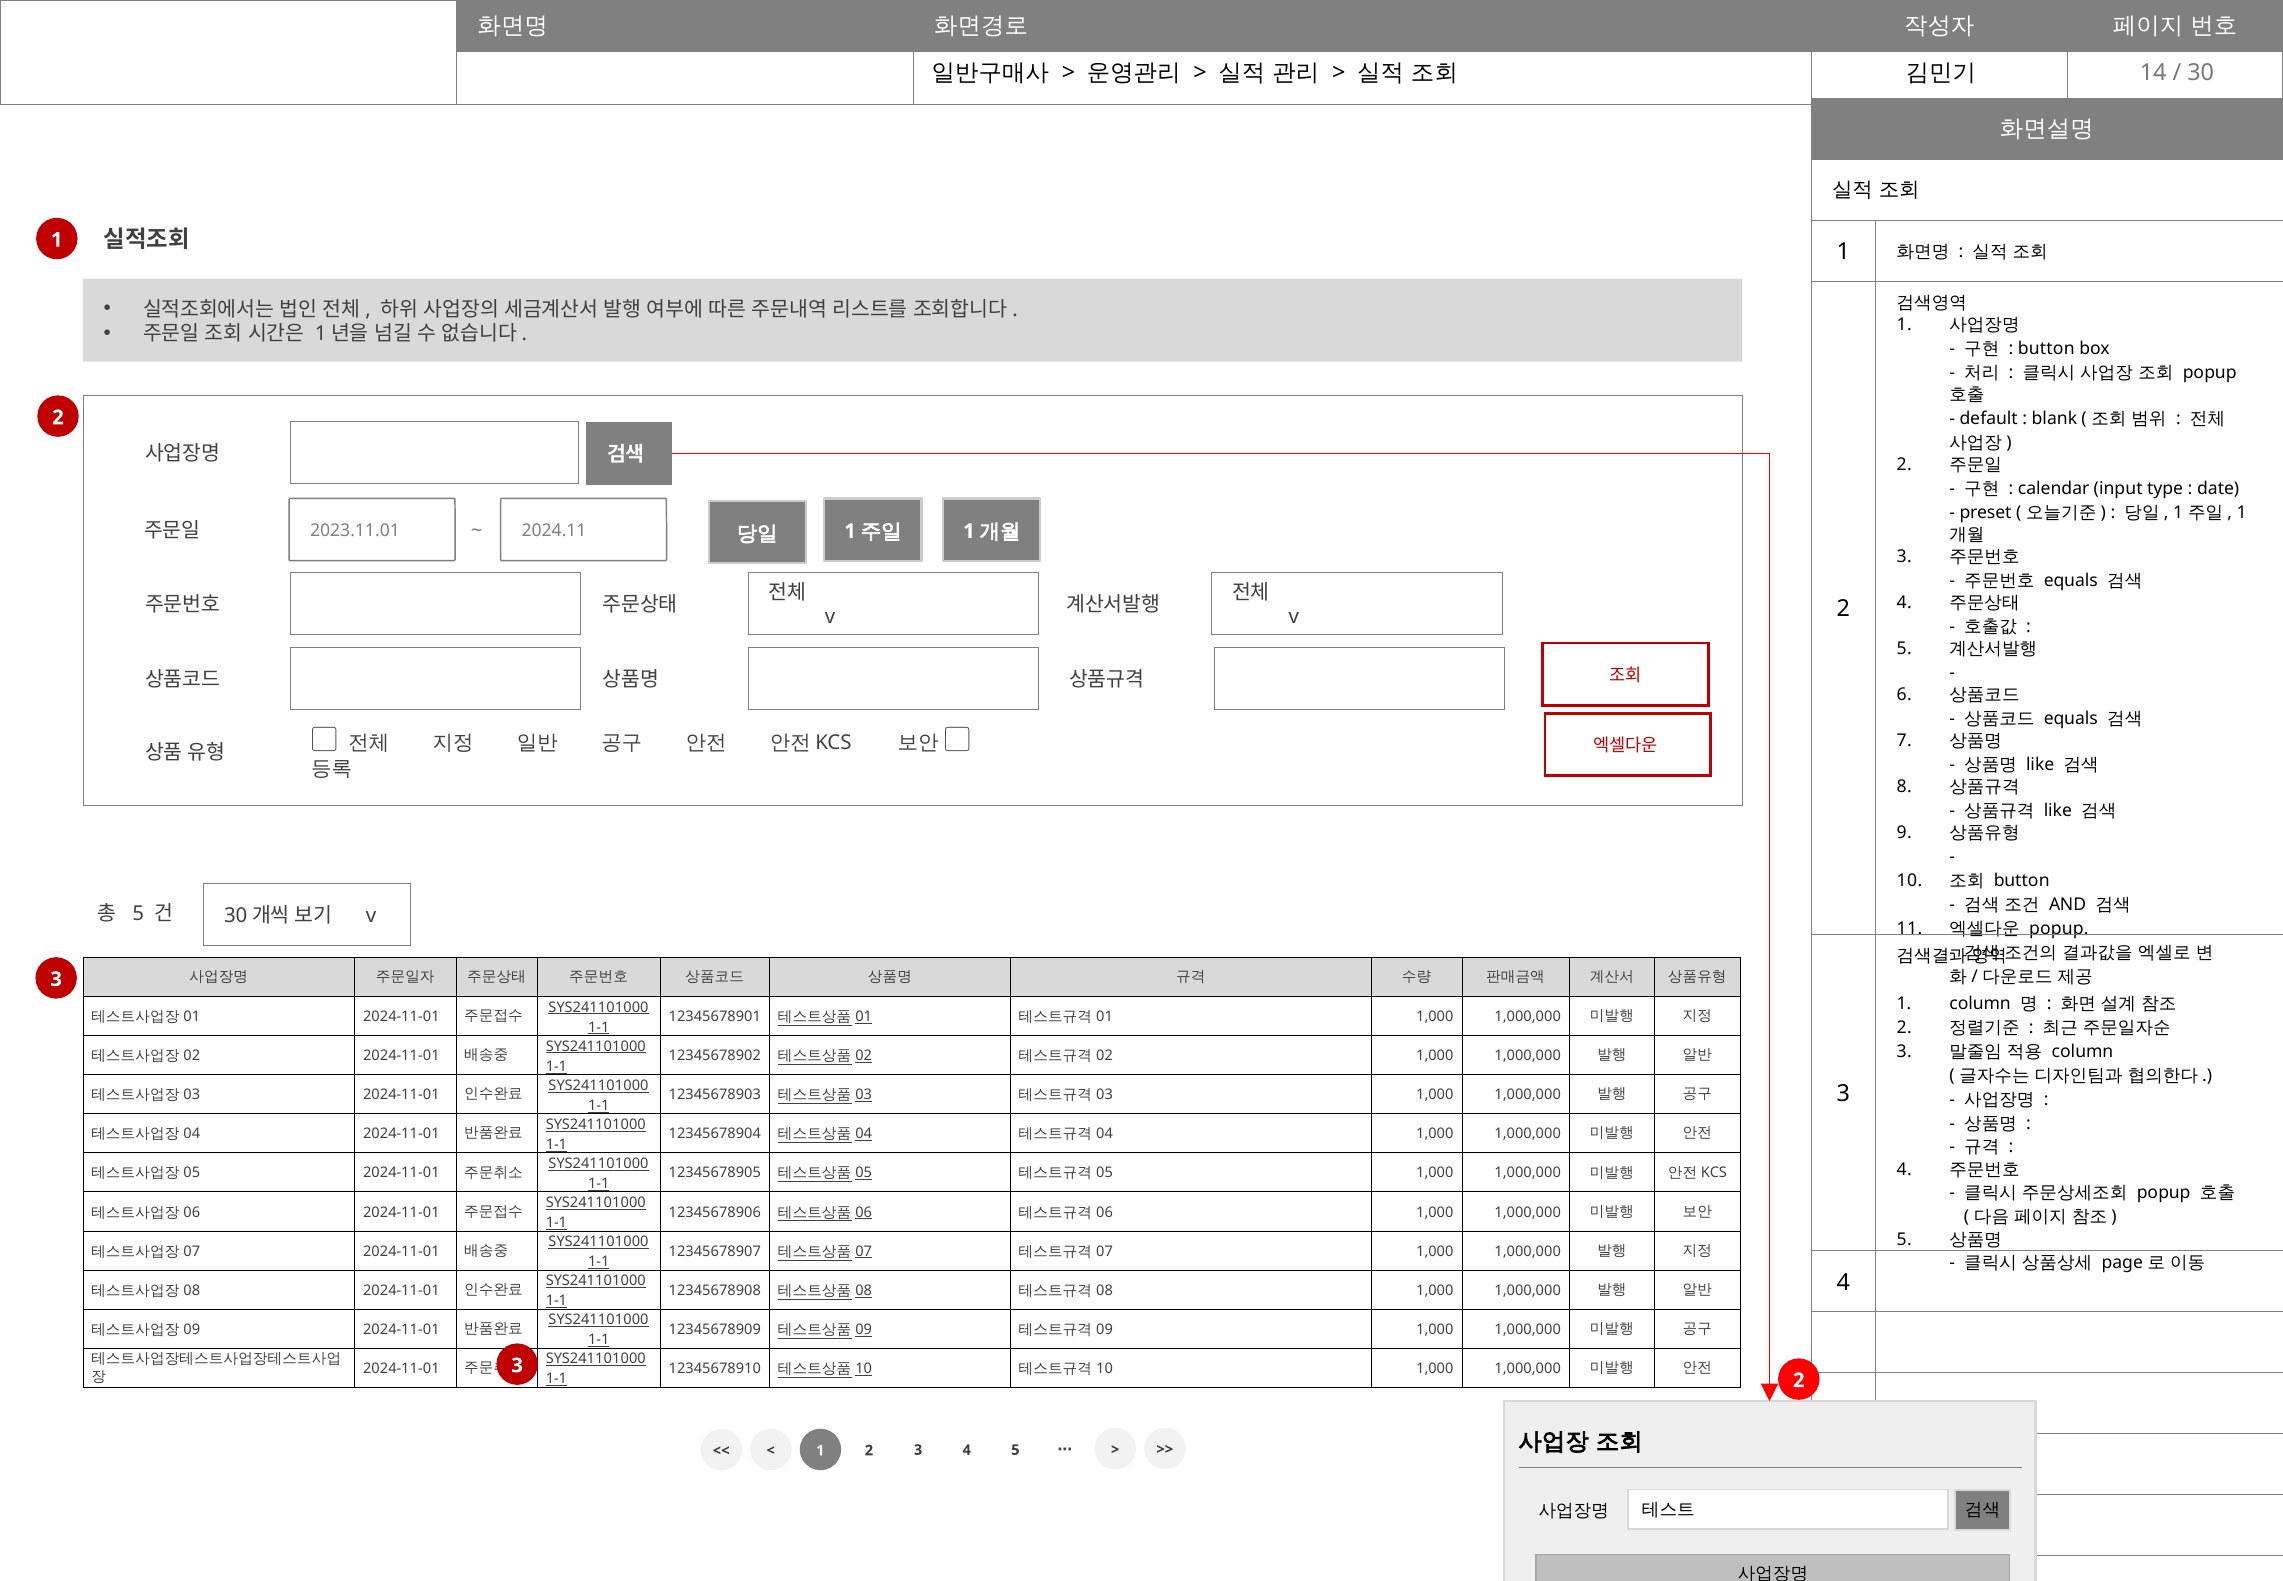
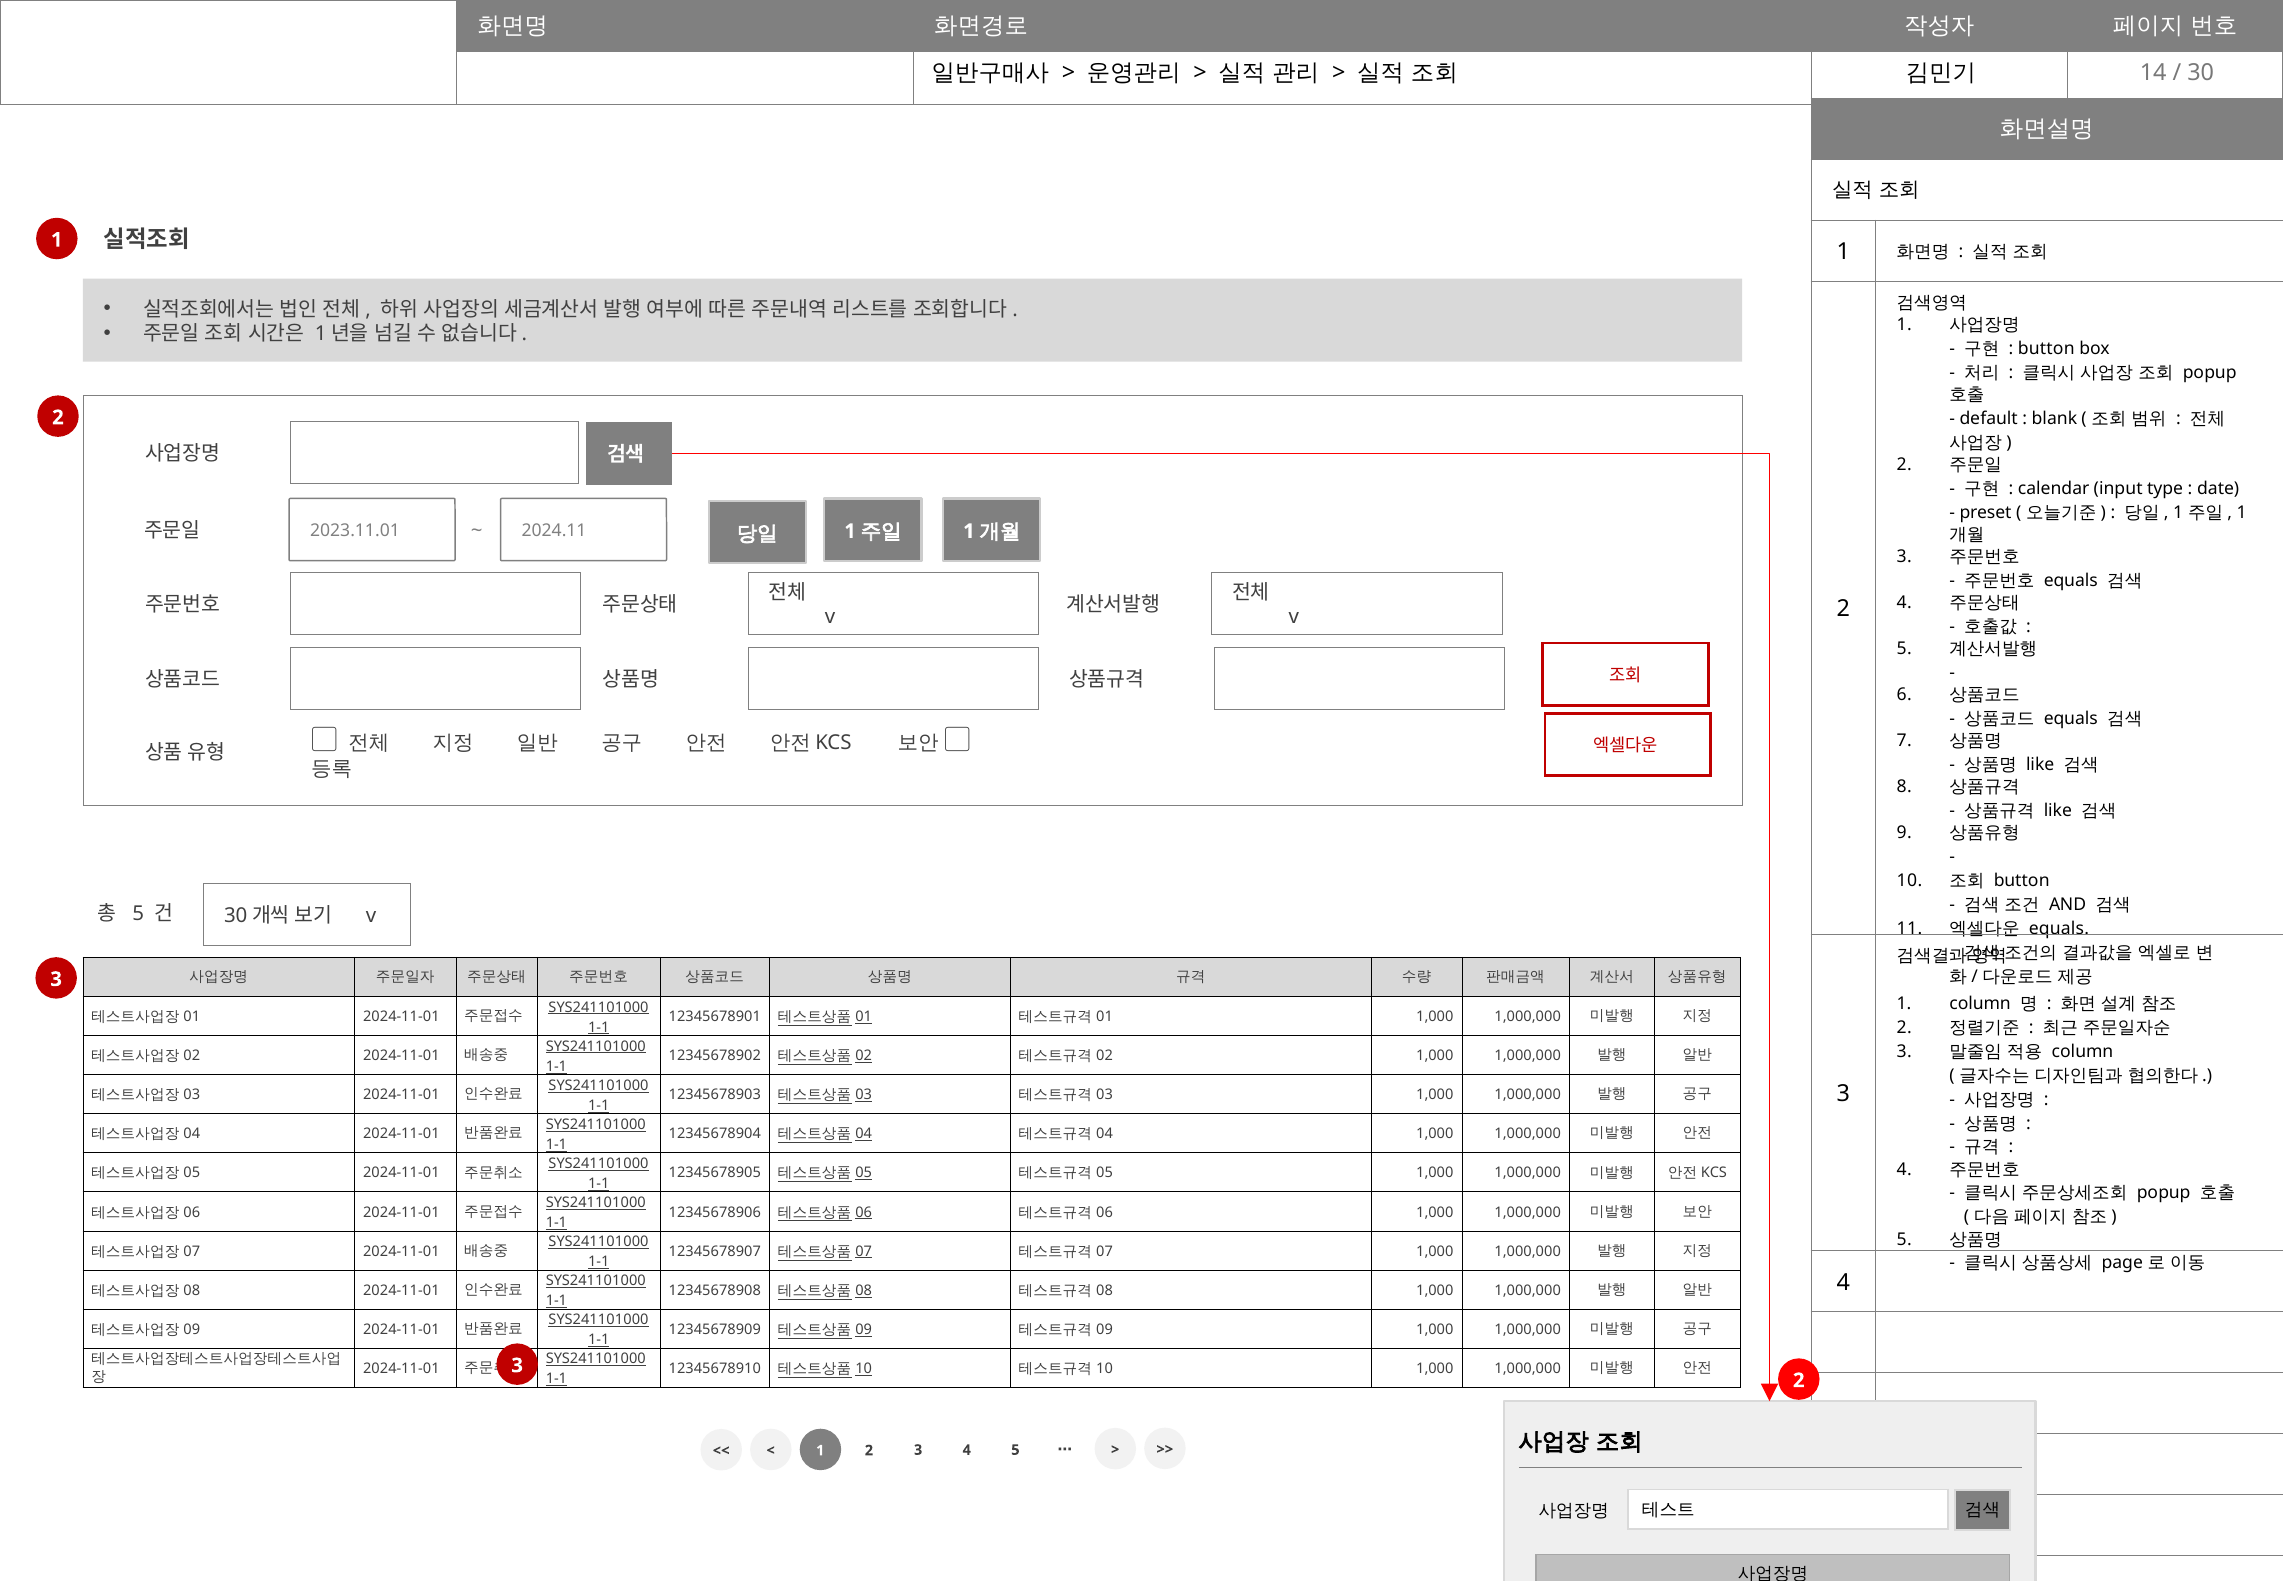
popup at (2059, 928): popup -> equals
